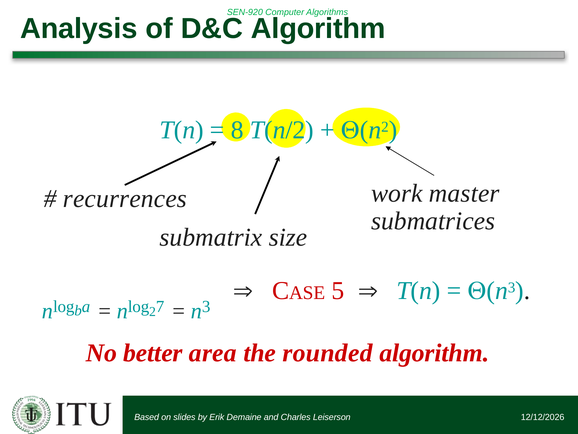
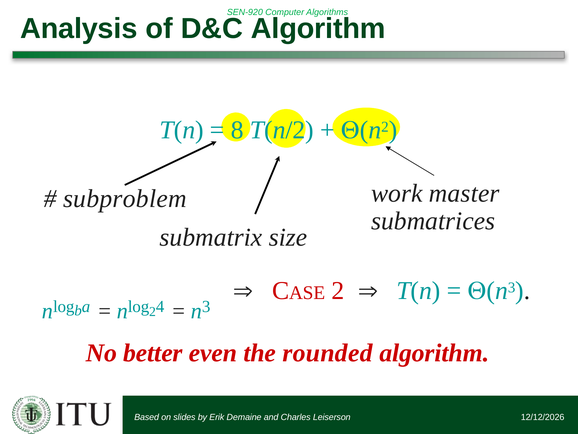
recurrences: recurrences -> subproblem
5 at (338, 290): 5 -> 2
7: 7 -> 4
area: area -> even
